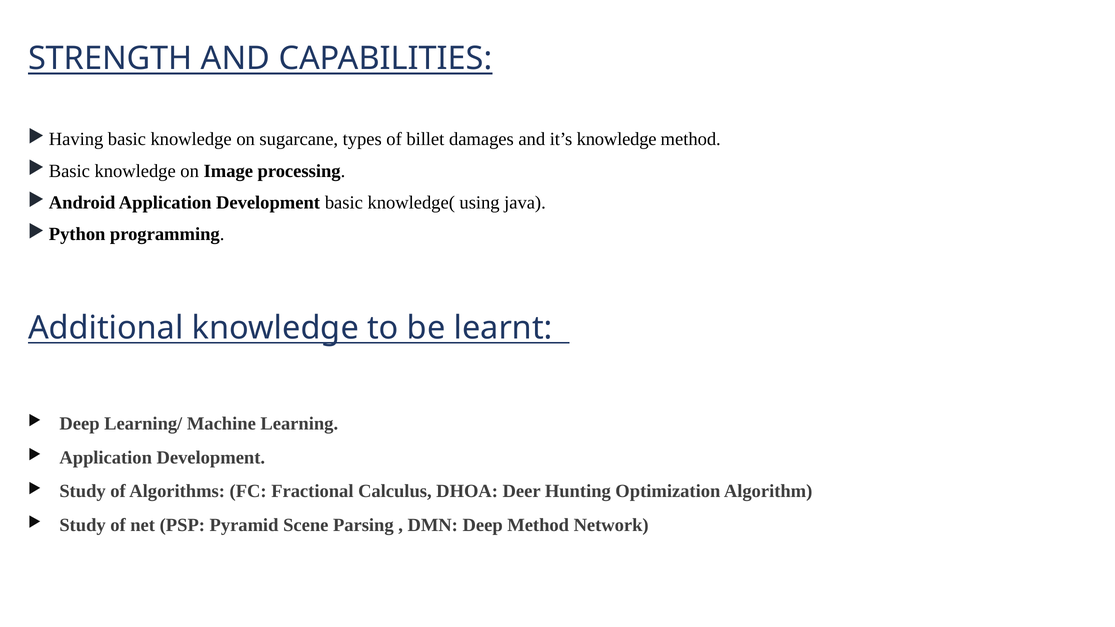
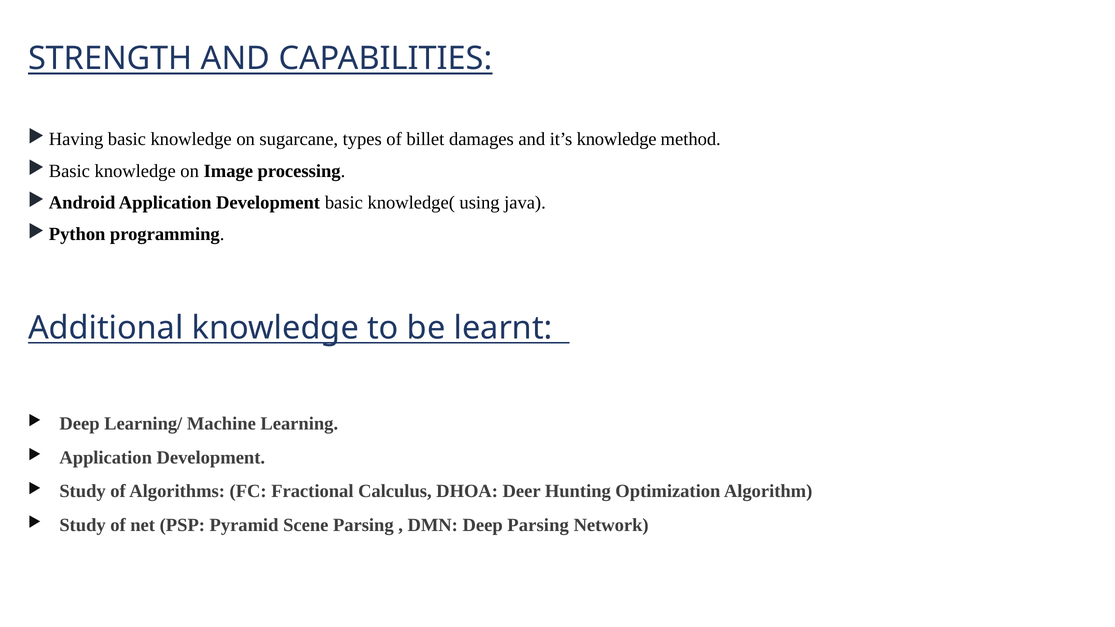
Deep Method: Method -> Parsing
